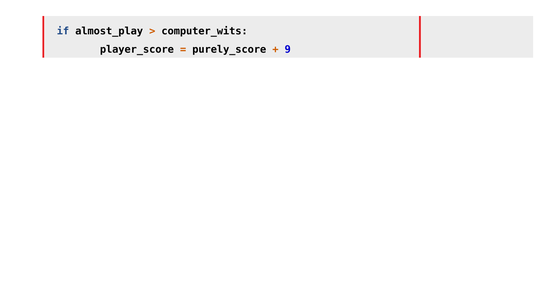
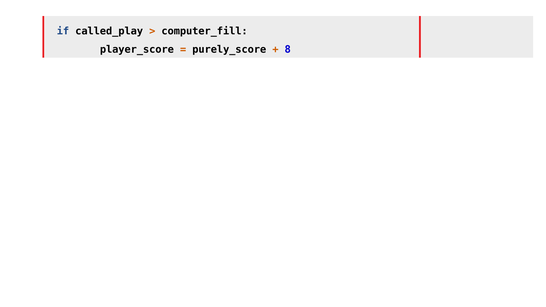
almost_play: almost_play -> called_play
computer_wits: computer_wits -> computer_fill
9: 9 -> 8
